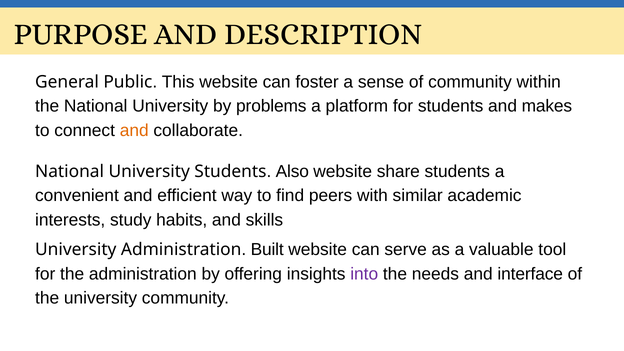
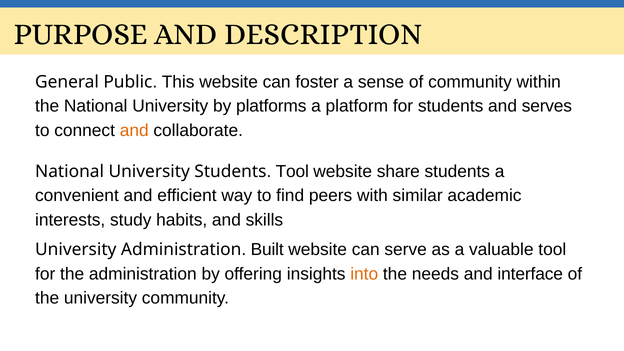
problems: problems -> platforms
makes: makes -> serves
Also at (292, 171): Also -> Tool
into colour: purple -> orange
